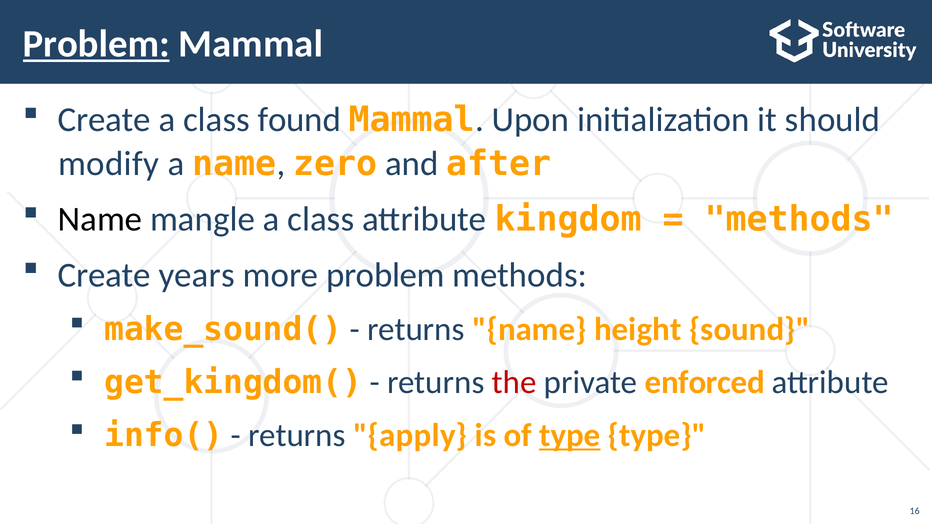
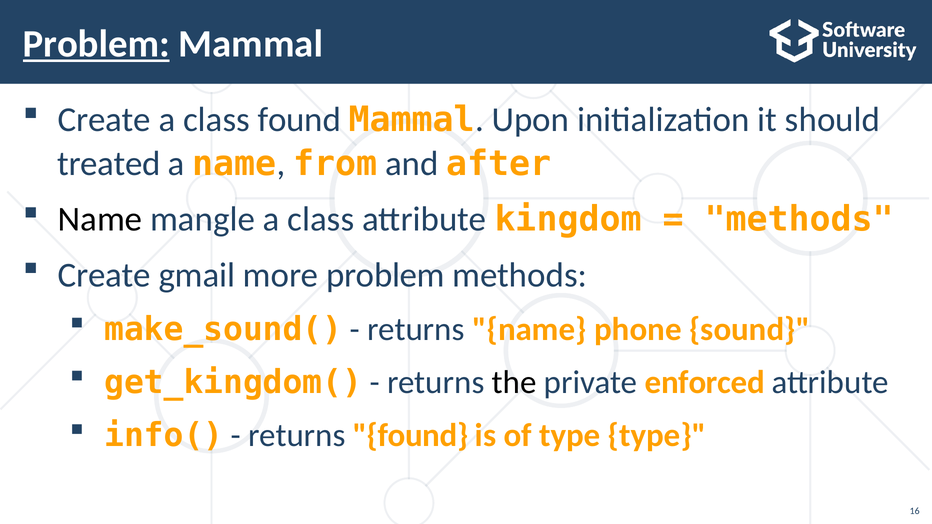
modify: modify -> treated
zero: zero -> from
years: years -> gmail
height: height -> phone
the colour: red -> black
returns apply: apply -> found
type at (570, 436) underline: present -> none
